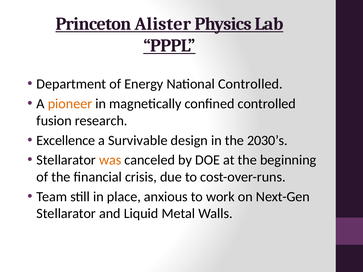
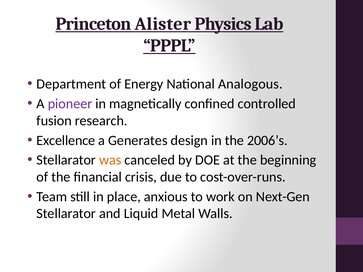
National Controlled: Controlled -> Analogous
pioneer colour: orange -> purple
Survivable: Survivable -> Generates
2030’s: 2030’s -> 2006’s
